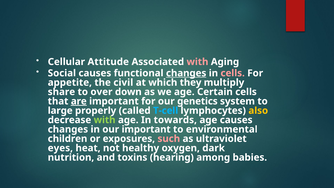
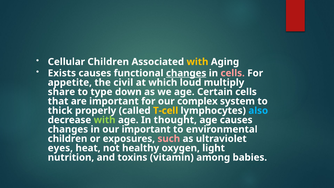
Cellular Attitude: Attitude -> Children
with at (197, 62) colour: pink -> yellow
Social: Social -> Exists
they: they -> loud
over: over -> type
are underline: present -> none
genetics: genetics -> complex
large: large -> thick
T-cell colour: light blue -> yellow
also colour: yellow -> light blue
towards: towards -> thought
dark: dark -> light
hearing: hearing -> vitamin
